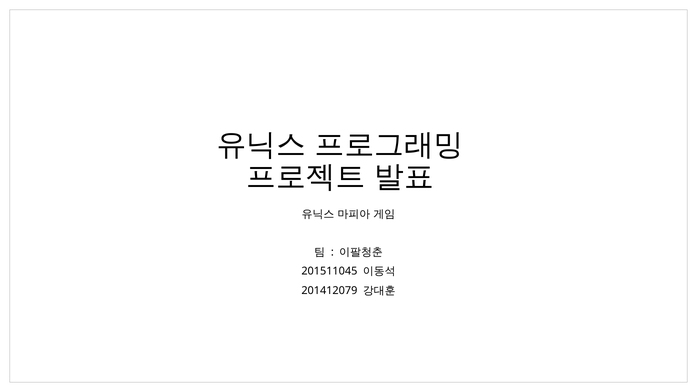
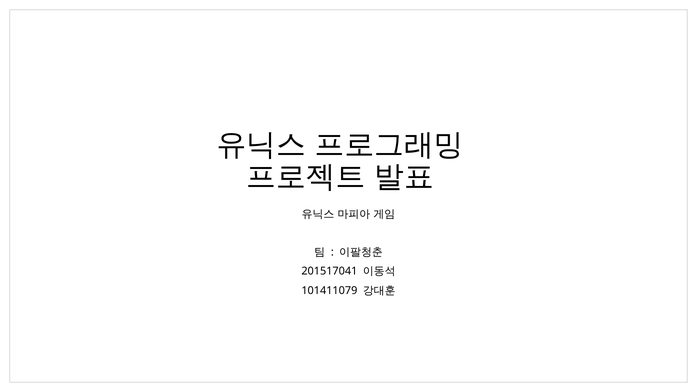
201511045: 201511045 -> 201517041
201412079: 201412079 -> 101411079
